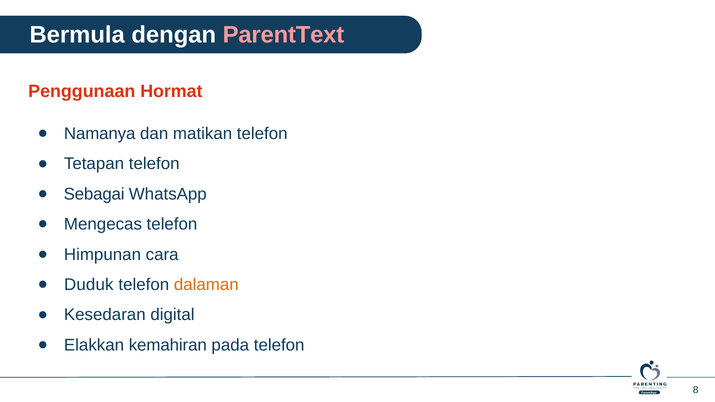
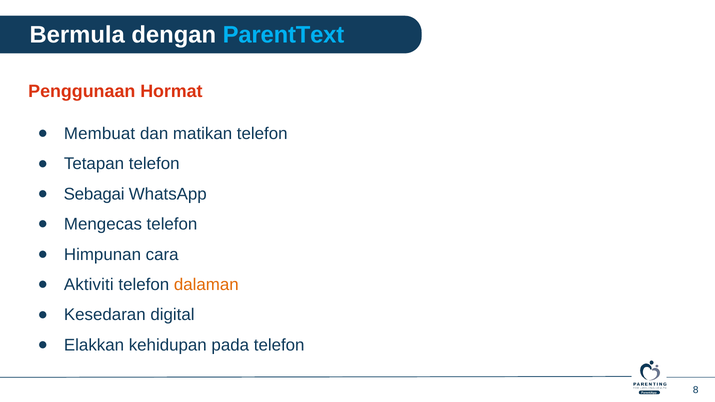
ParentText colour: pink -> light blue
Namanya: Namanya -> Membuat
Duduk: Duduk -> Aktiviti
kemahiran: kemahiran -> kehidupan
